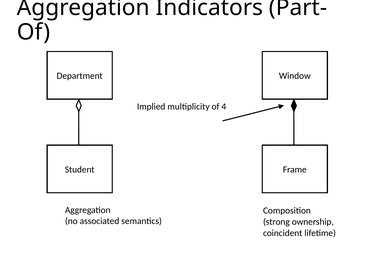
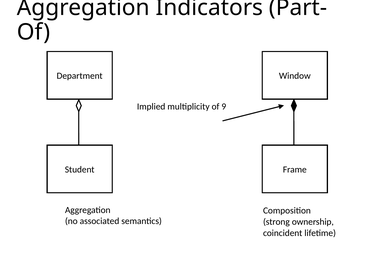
4: 4 -> 9
